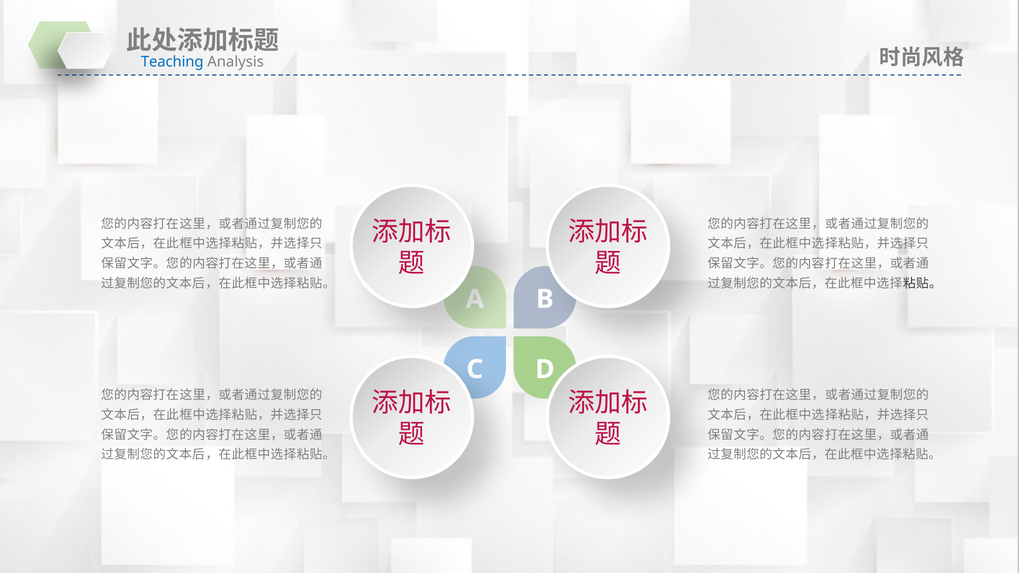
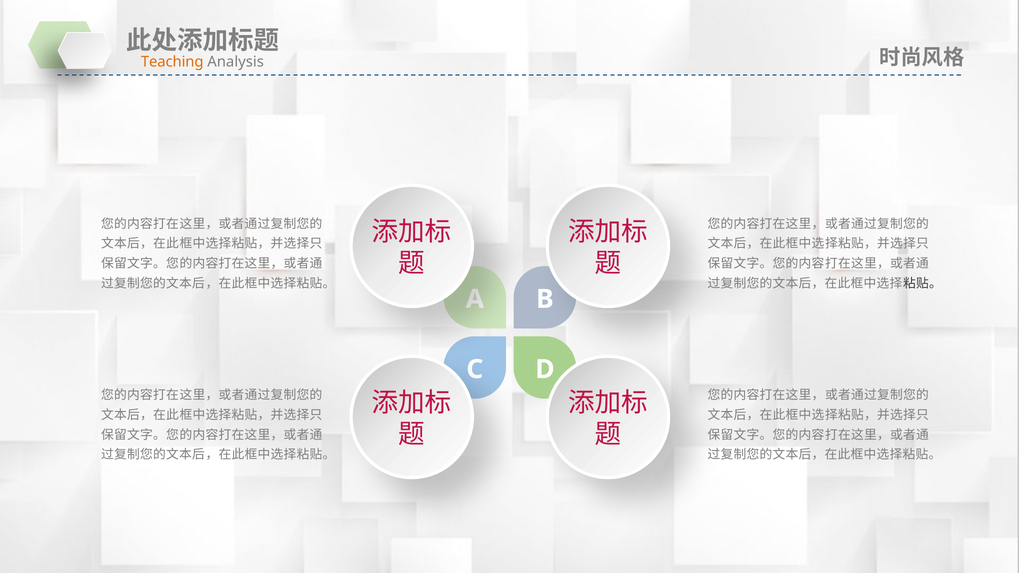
Teaching colour: blue -> orange
